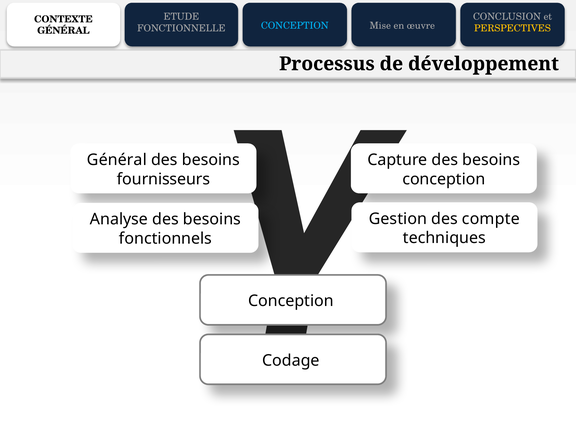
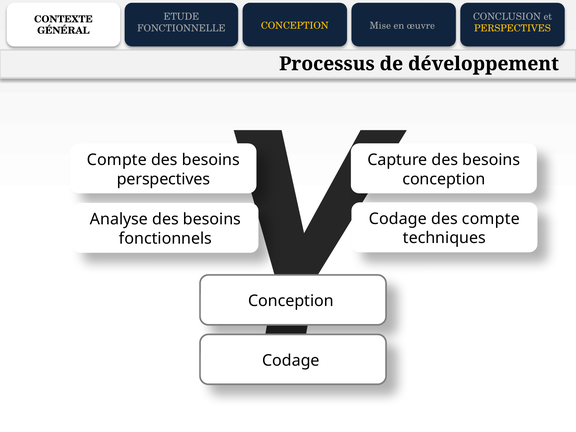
CONCEPTION at (295, 26) colour: light blue -> yellow
Général at (117, 160): Général -> Compte
fournisseurs at (163, 179): fournisseurs -> perspectives
Gestion at (398, 219): Gestion -> Codage
